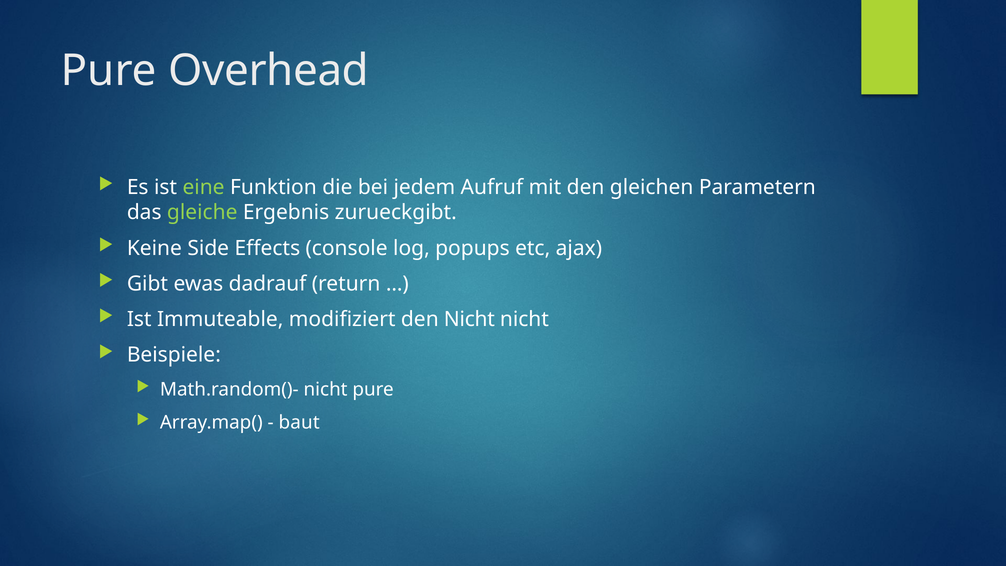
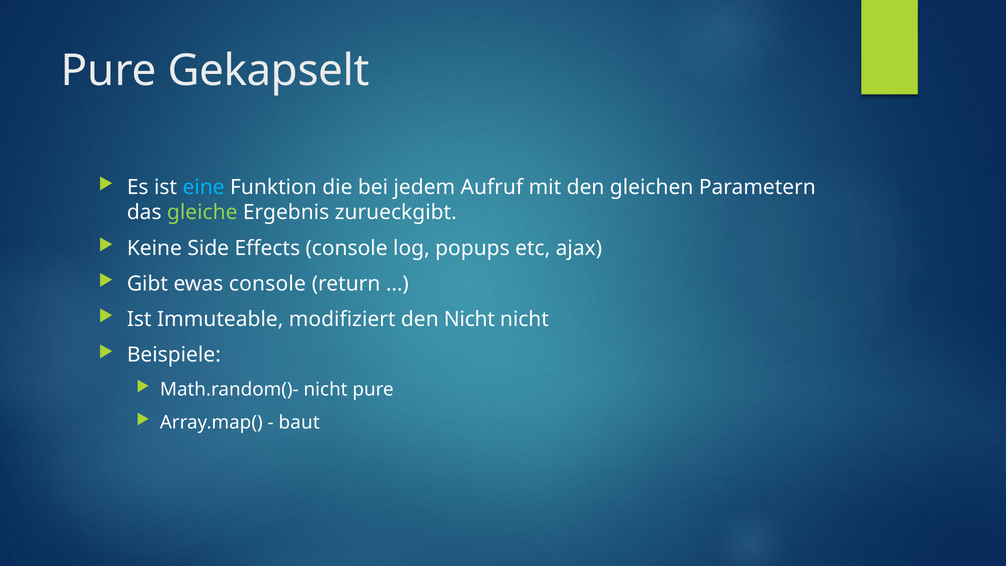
Overhead: Overhead -> Gekapselt
eine colour: light green -> light blue
ewas dadrauf: dadrauf -> console
